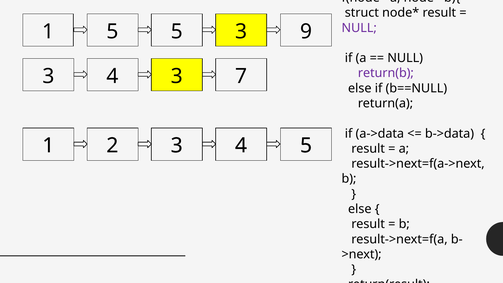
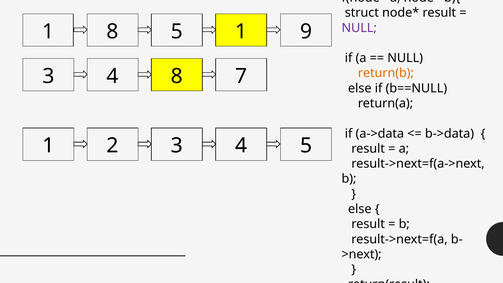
1 5: 5 -> 8
5 3: 3 -> 1
return(b colour: purple -> orange
4 3: 3 -> 8
